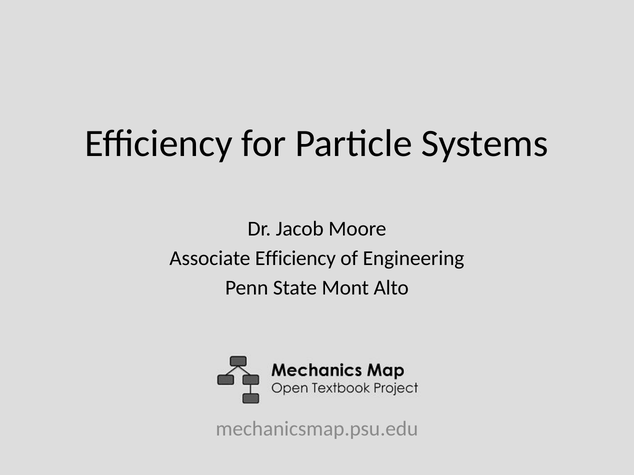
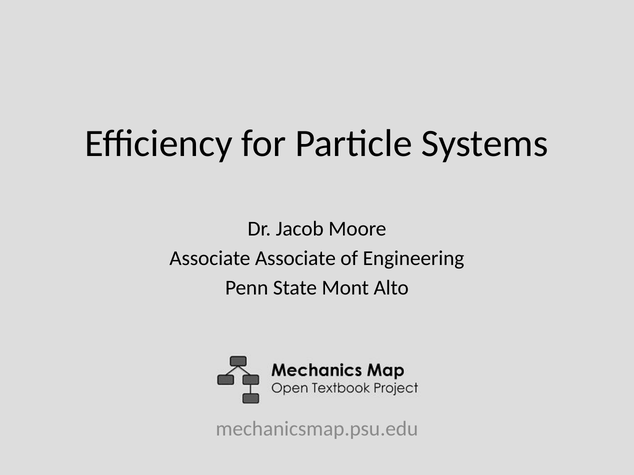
Associate Efficiency: Efficiency -> Associate
